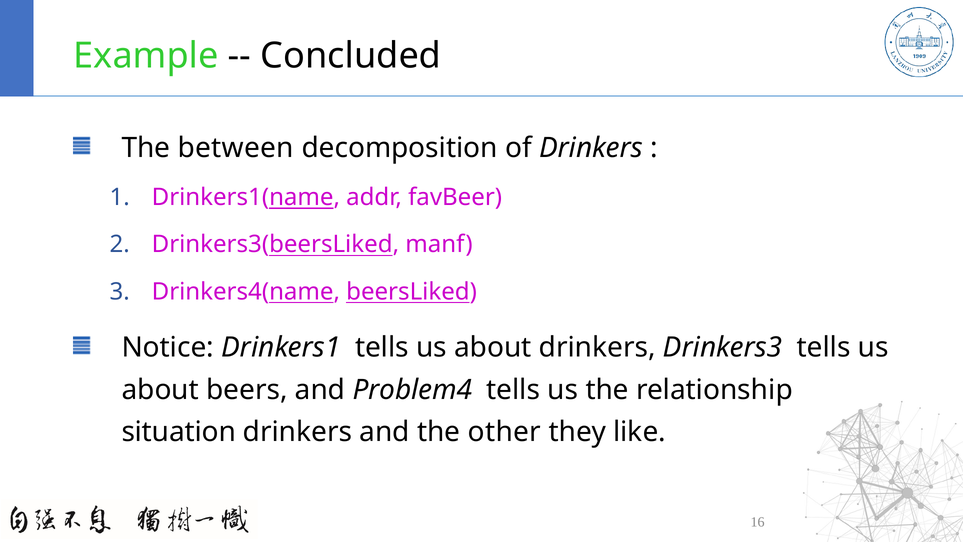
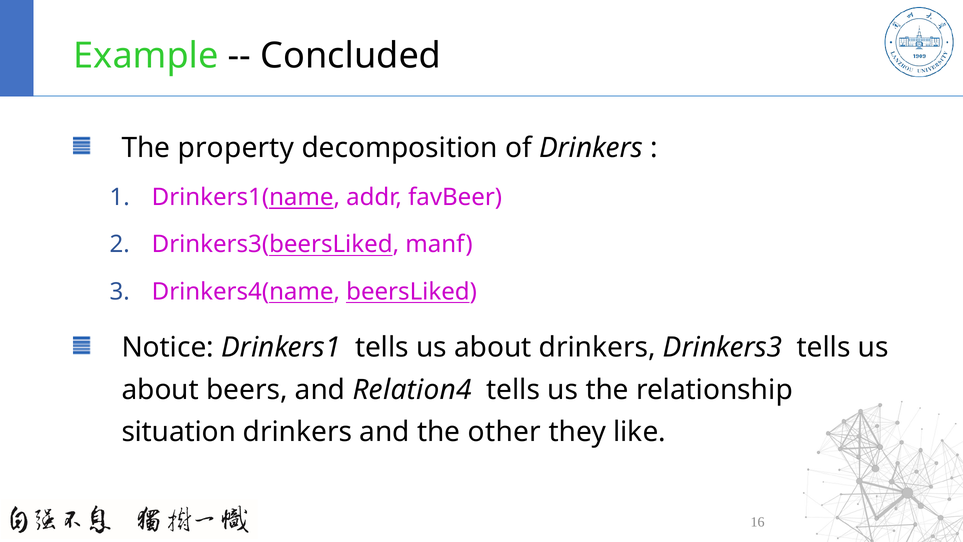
between: between -> property
Problem4: Problem4 -> Relation4
